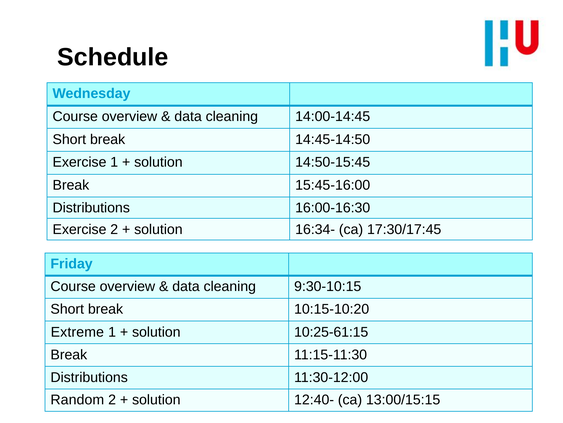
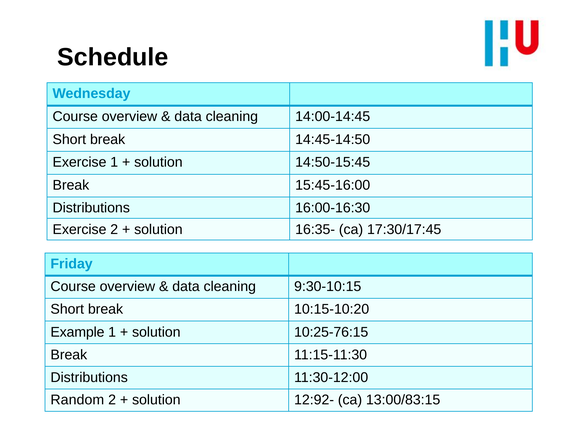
16:34-: 16:34- -> 16:35-
Extreme: Extreme -> Example
10:25-61:15: 10:25-61:15 -> 10:25-76:15
12:40-: 12:40- -> 12:92-
13:00/15:15: 13:00/15:15 -> 13:00/83:15
